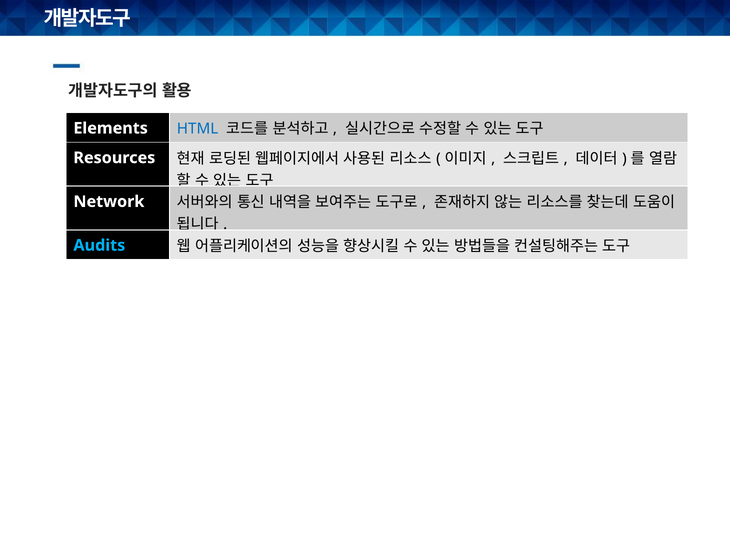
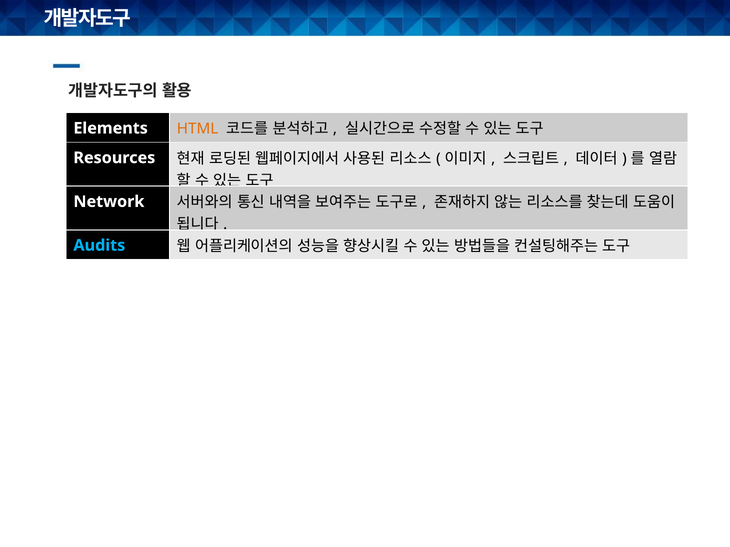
HTML colour: blue -> orange
